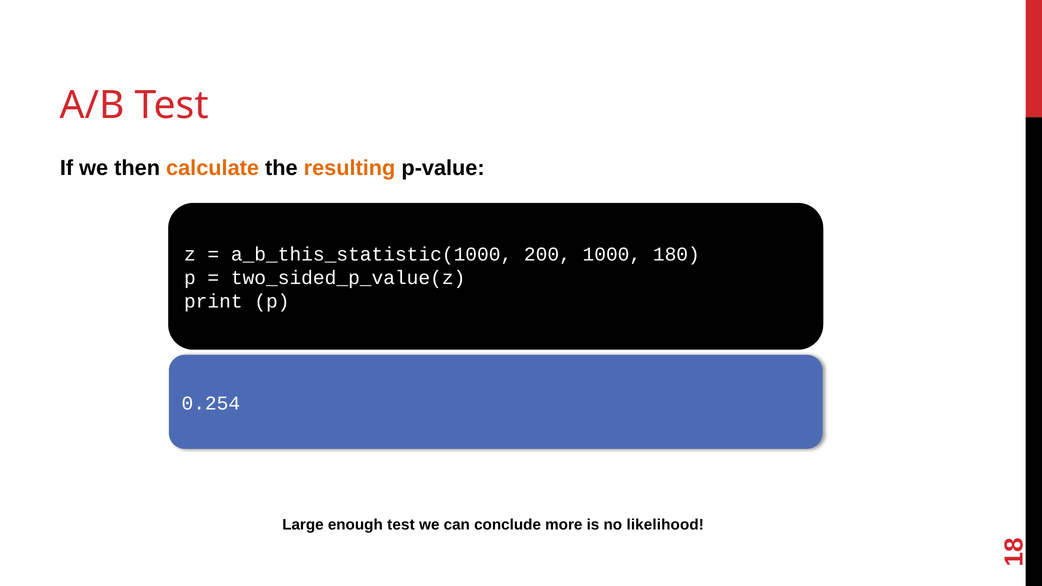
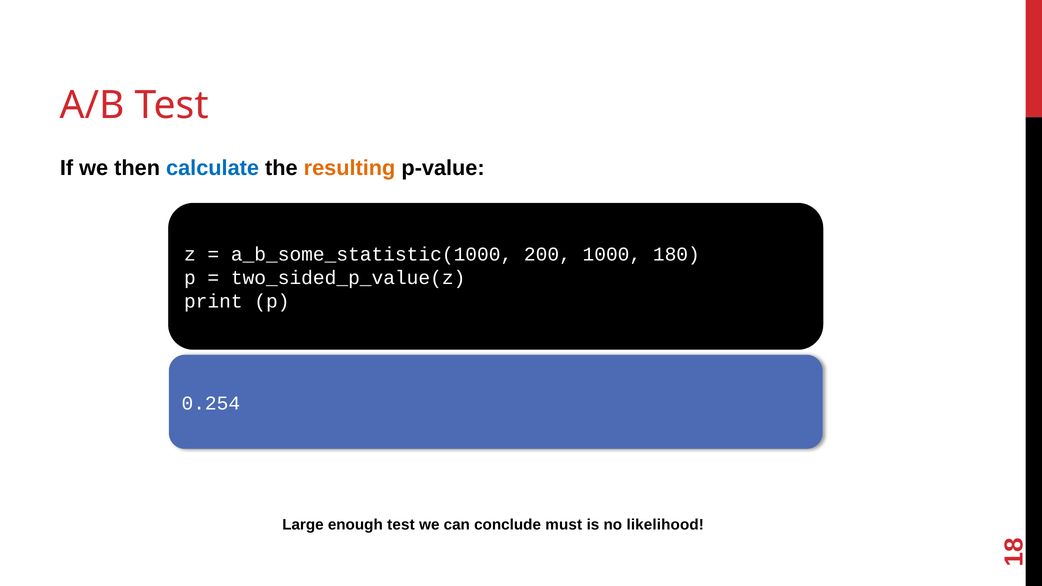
calculate colour: orange -> blue
a_b_this_statistic(1000: a_b_this_statistic(1000 -> a_b_some_statistic(1000
more: more -> must
